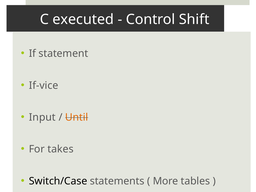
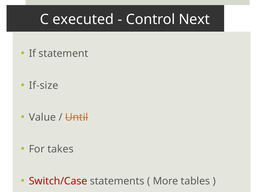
Shift: Shift -> Next
If-vice: If-vice -> If-size
Input: Input -> Value
Switch/Case colour: black -> red
